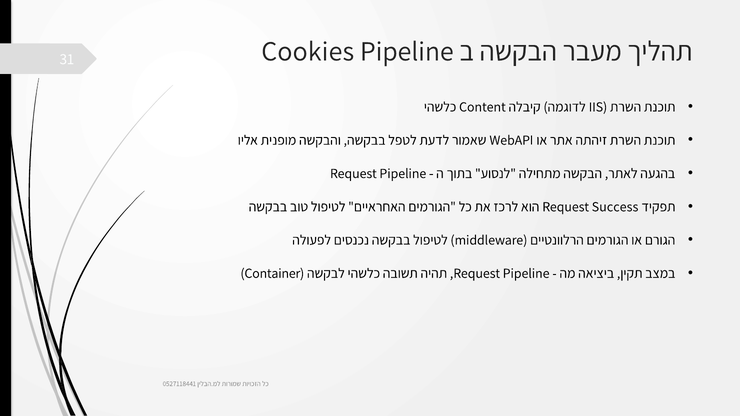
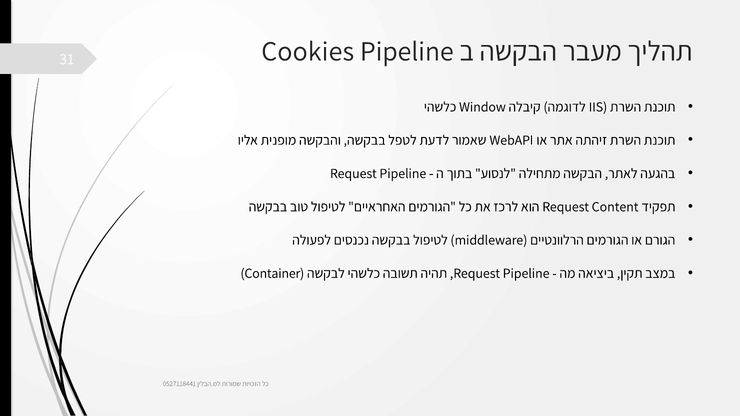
Content: Content -> Window
Success: Success -> Content
